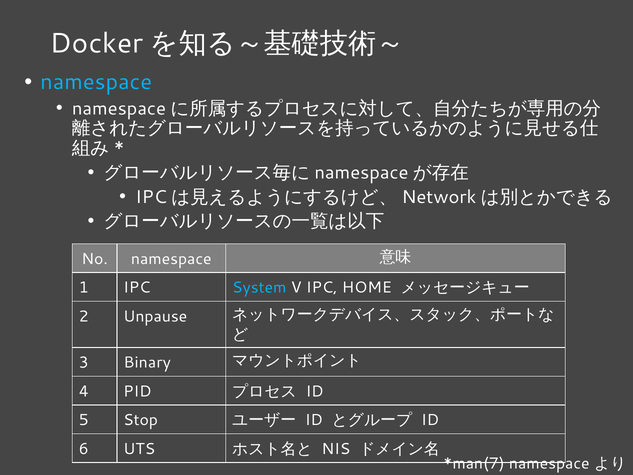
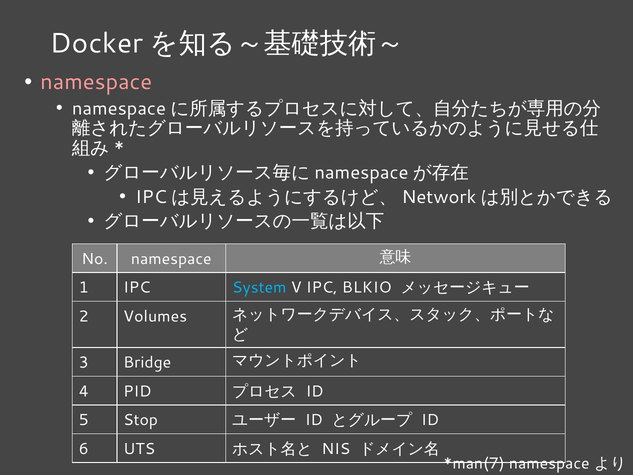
namespace at (96, 82) colour: light blue -> pink
HOME: HOME -> BLKIO
Unpause: Unpause -> Volumes
Binary: Binary -> Bridge
